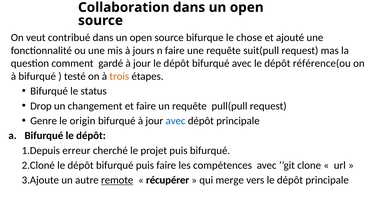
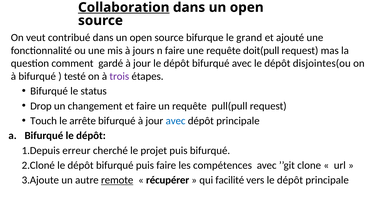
Collaboration underline: none -> present
chose: chose -> grand
suit(pull: suit(pull -> doit(pull
référence(ou: référence(ou -> disjointes(ou
trois colour: orange -> purple
Genre: Genre -> Touch
origin: origin -> arrête
merge: merge -> facilité
